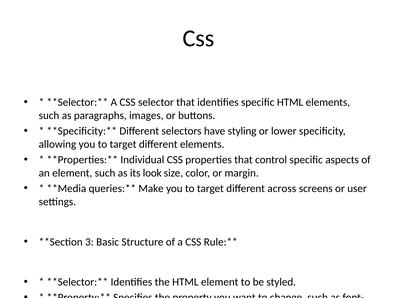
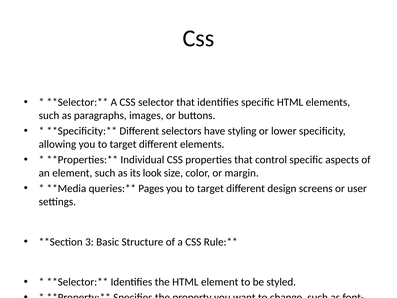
Make: Make -> Pages
across: across -> design
